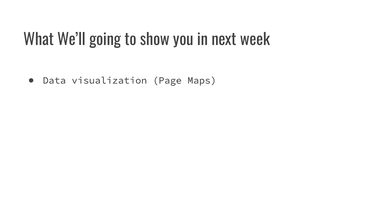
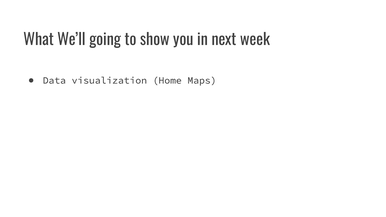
Page: Page -> Home
